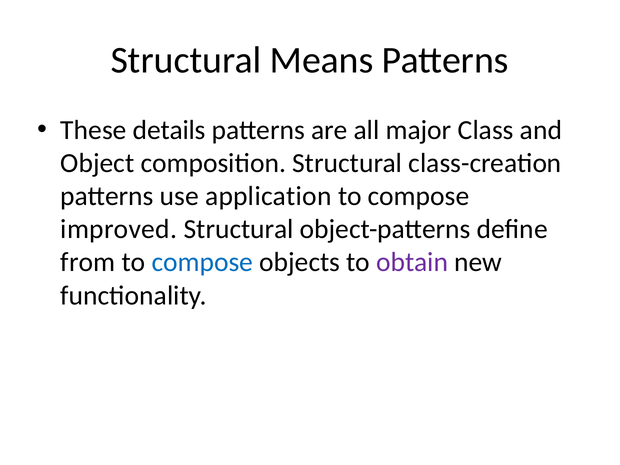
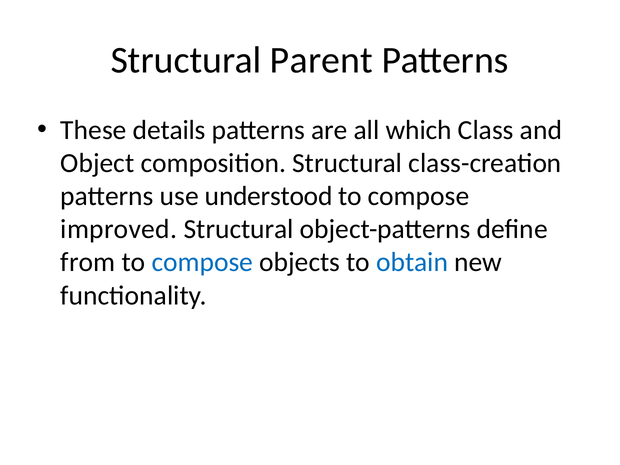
Means: Means -> Parent
major: major -> which
application: application -> understood
obtain colour: purple -> blue
